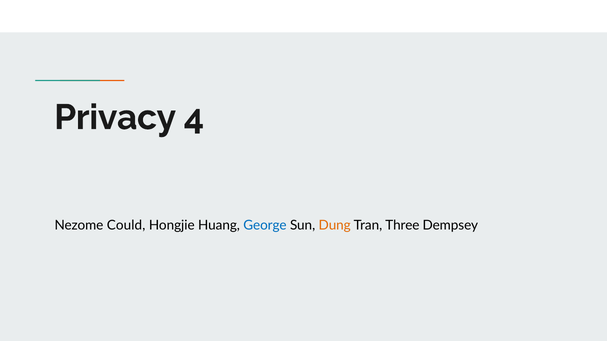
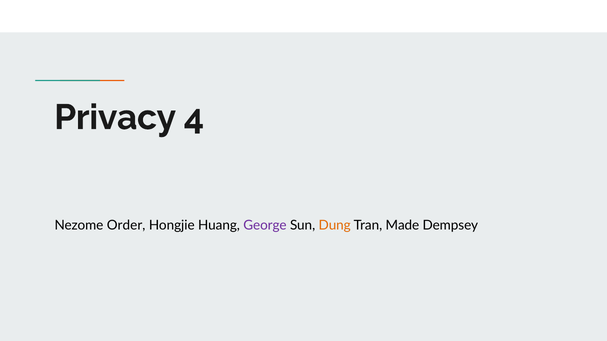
Could: Could -> Order
George colour: blue -> purple
Three: Three -> Made
